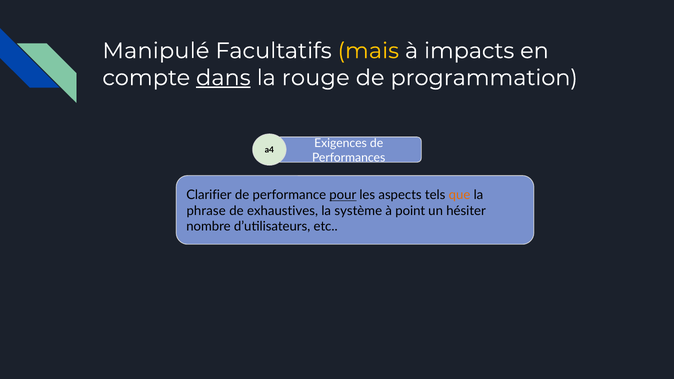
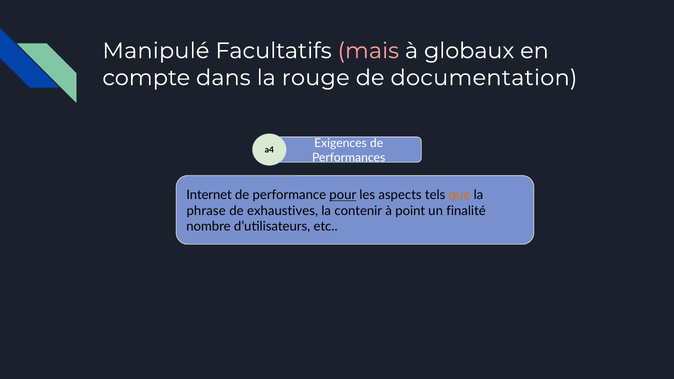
mais colour: yellow -> pink
impacts: impacts -> globaux
dans underline: present -> none
programmation: programmation -> documentation
Clarifier: Clarifier -> Internet
système: système -> contenir
hésiter: hésiter -> finalité
